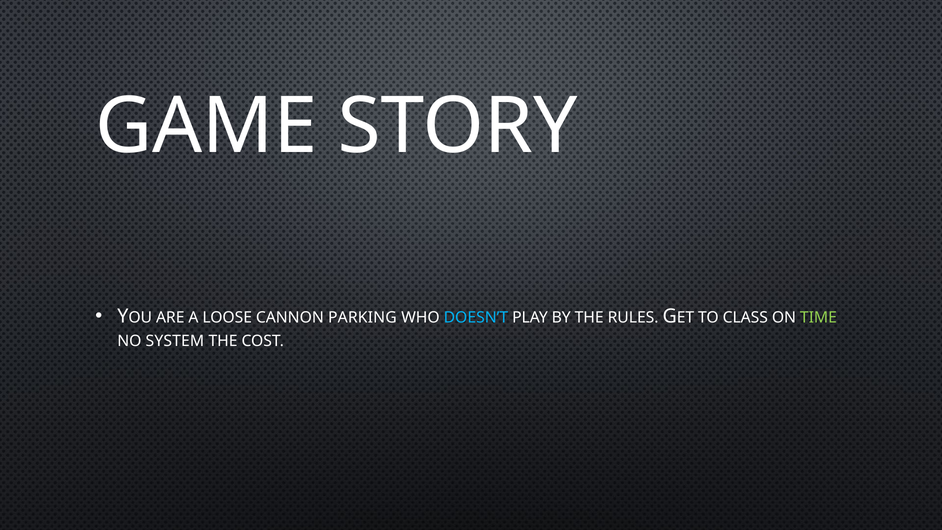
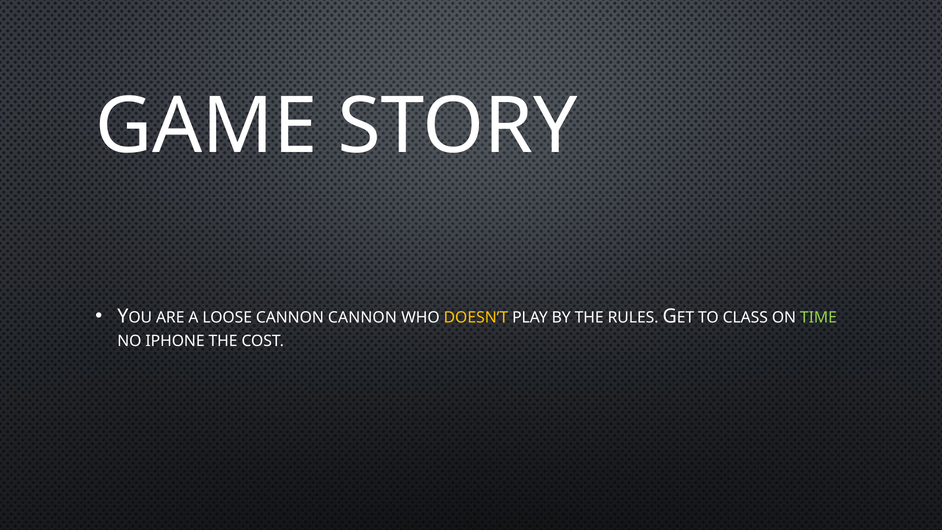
CANNON PARKING: PARKING -> CANNON
DOESN’T colour: light blue -> yellow
SYSTEM: SYSTEM -> IPHONE
